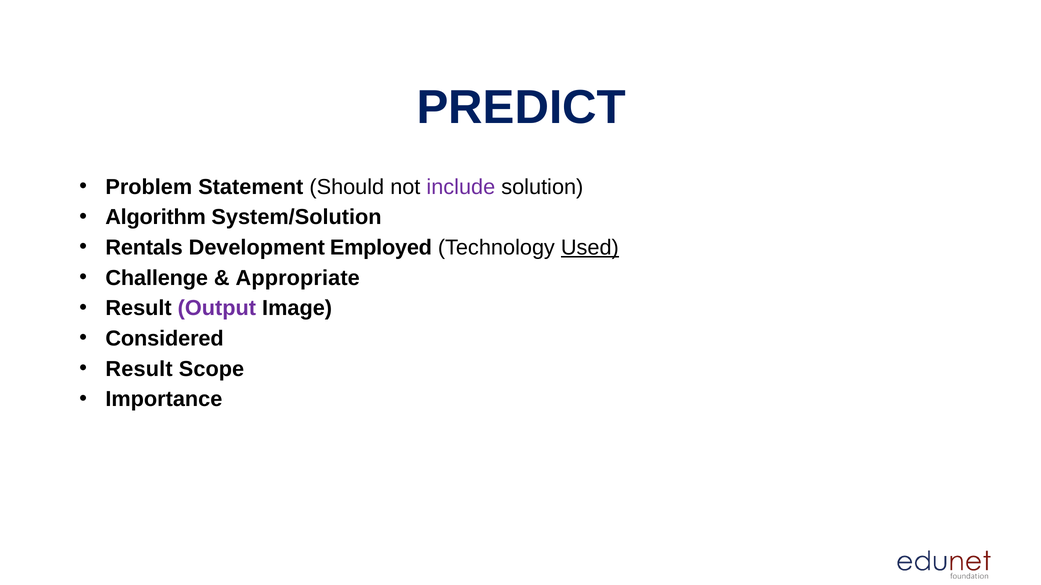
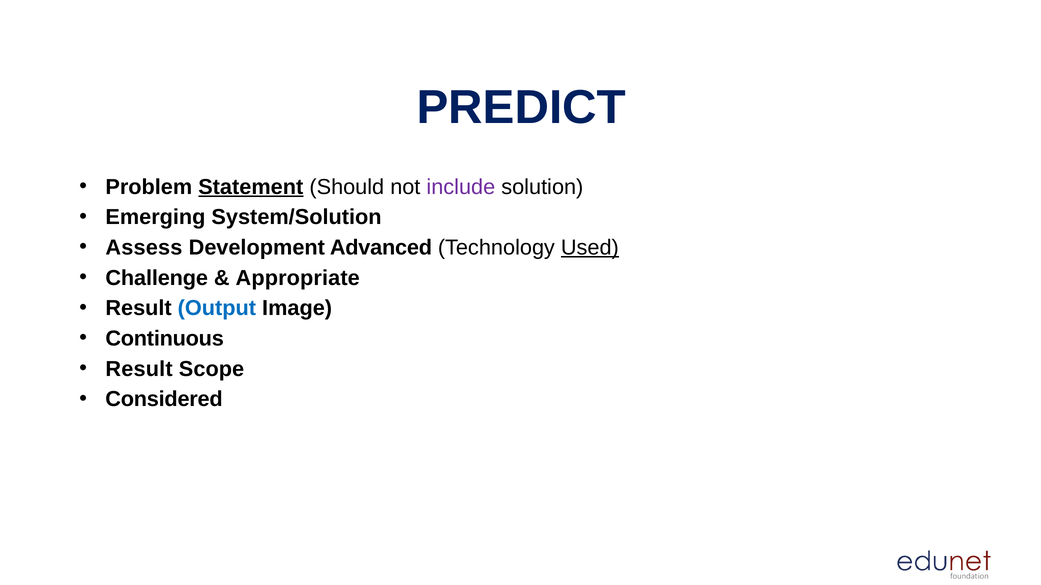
Statement underline: none -> present
Algorithm: Algorithm -> Emerging
Rentals: Rentals -> Assess
Employed: Employed -> Advanced
Output colour: purple -> blue
Considered: Considered -> Continuous
Importance: Importance -> Considered
